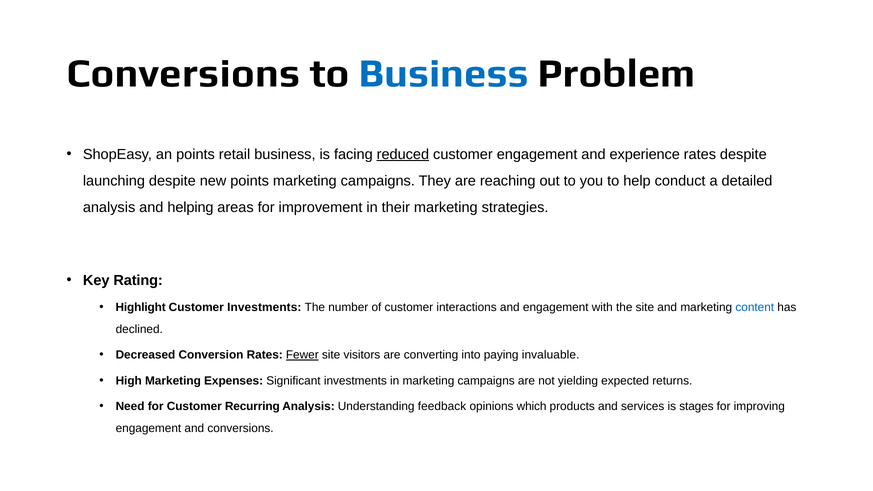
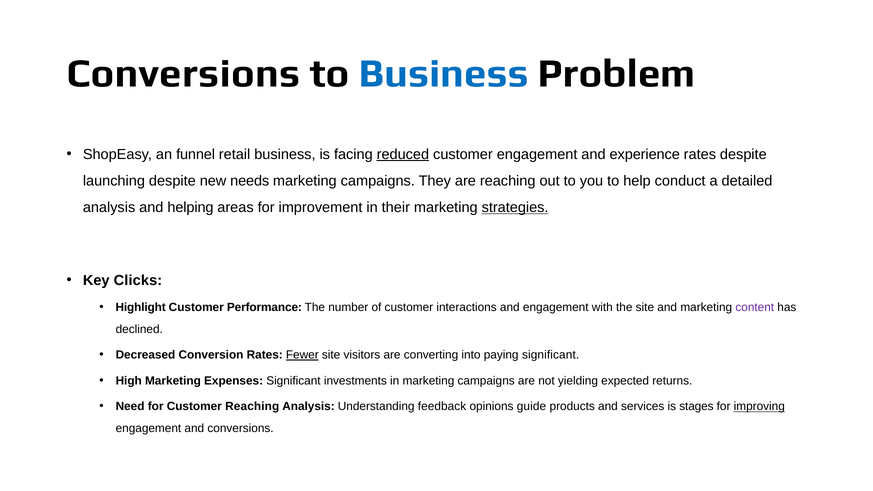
an points: points -> funnel
new points: points -> needs
strategies underline: none -> present
Rating: Rating -> Clicks
Customer Investments: Investments -> Performance
content colour: blue -> purple
paying invaluable: invaluable -> significant
Customer Recurring: Recurring -> Reaching
which: which -> guide
improving underline: none -> present
